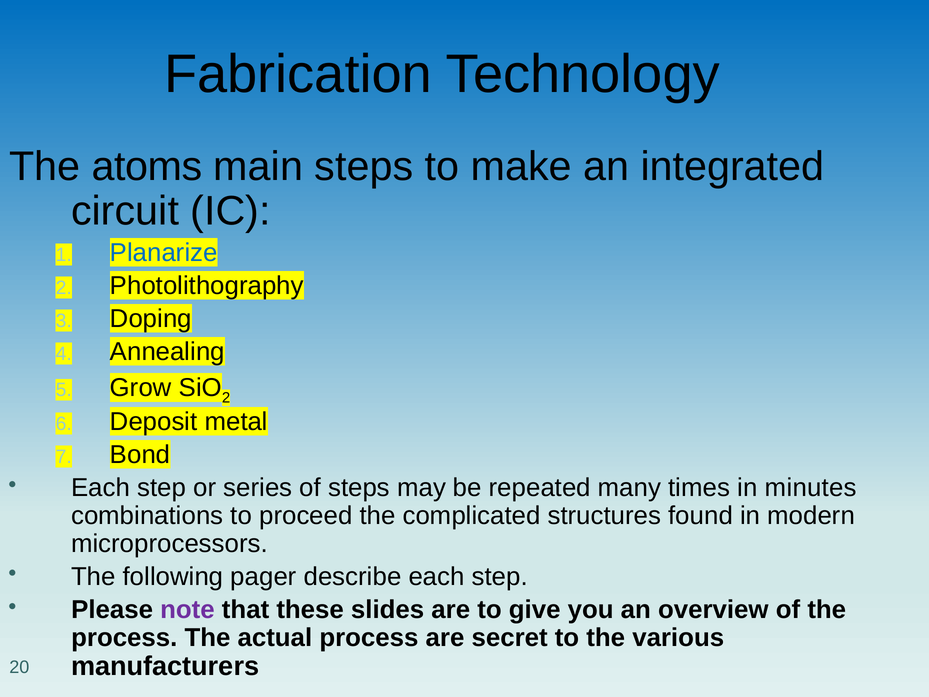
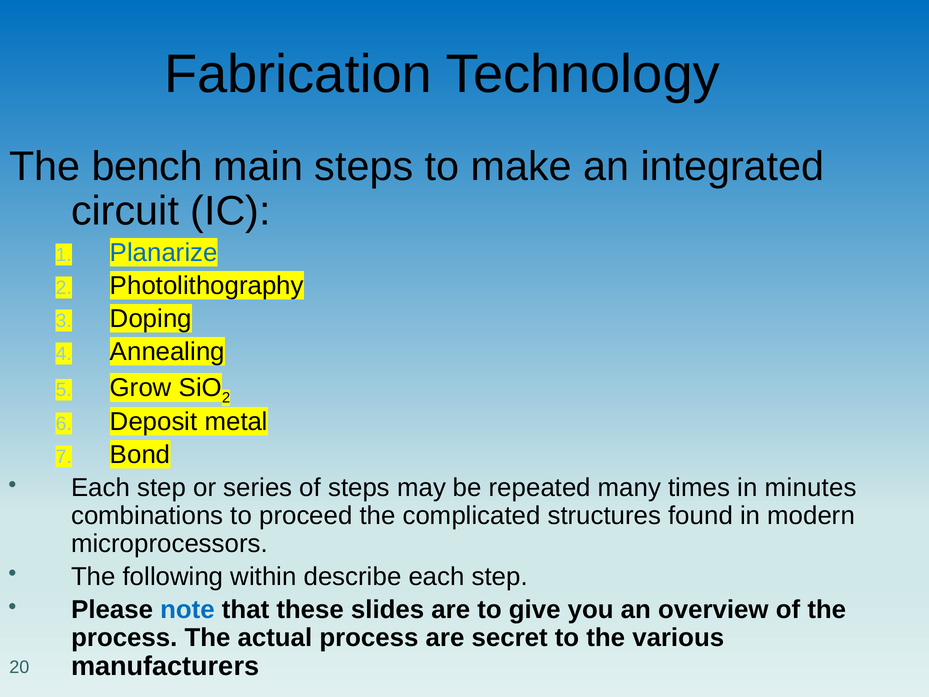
atoms: atoms -> bench
pager: pager -> within
note colour: purple -> blue
